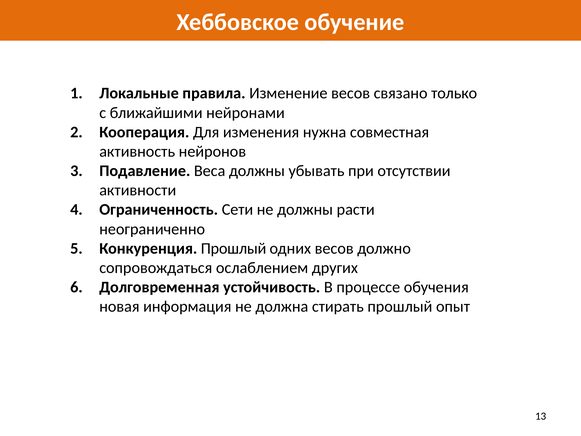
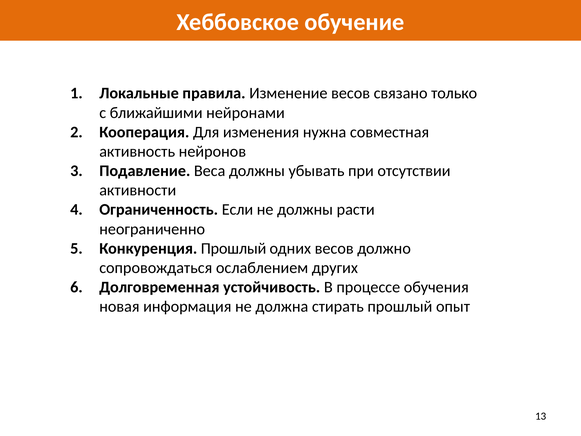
Сети: Сети -> Если
